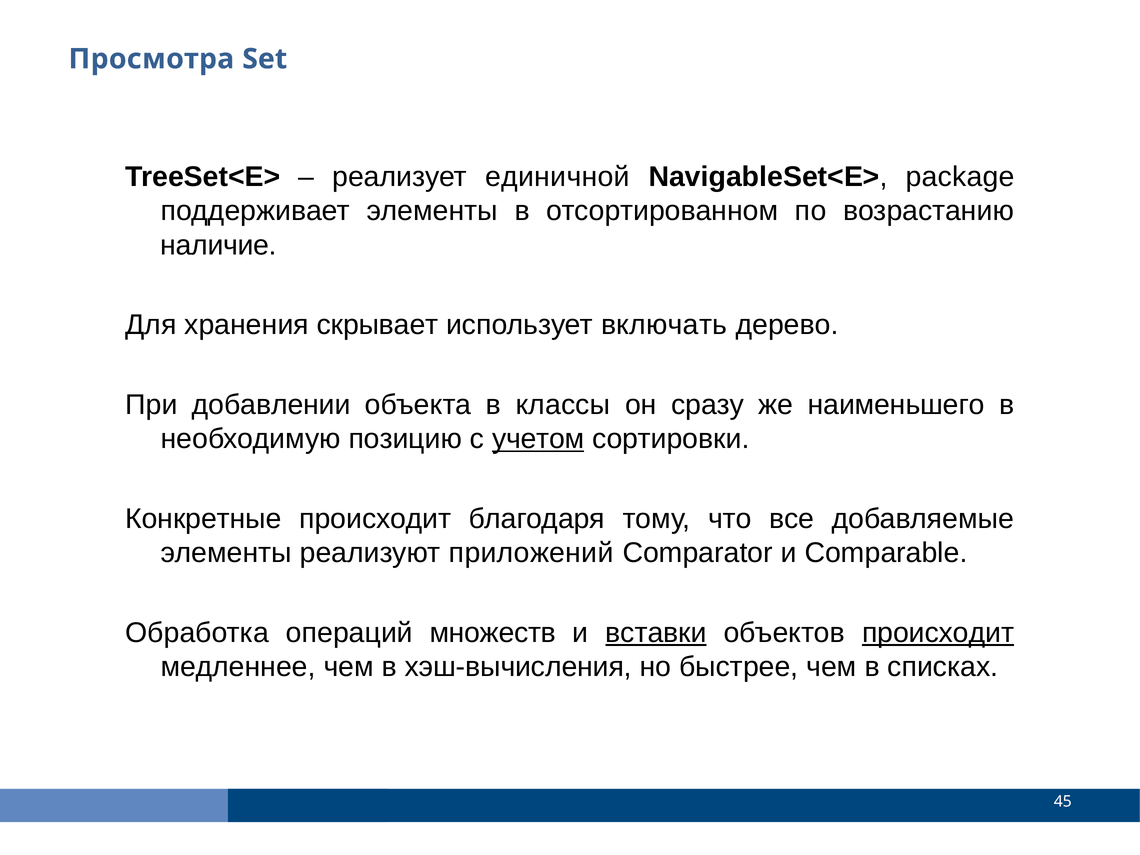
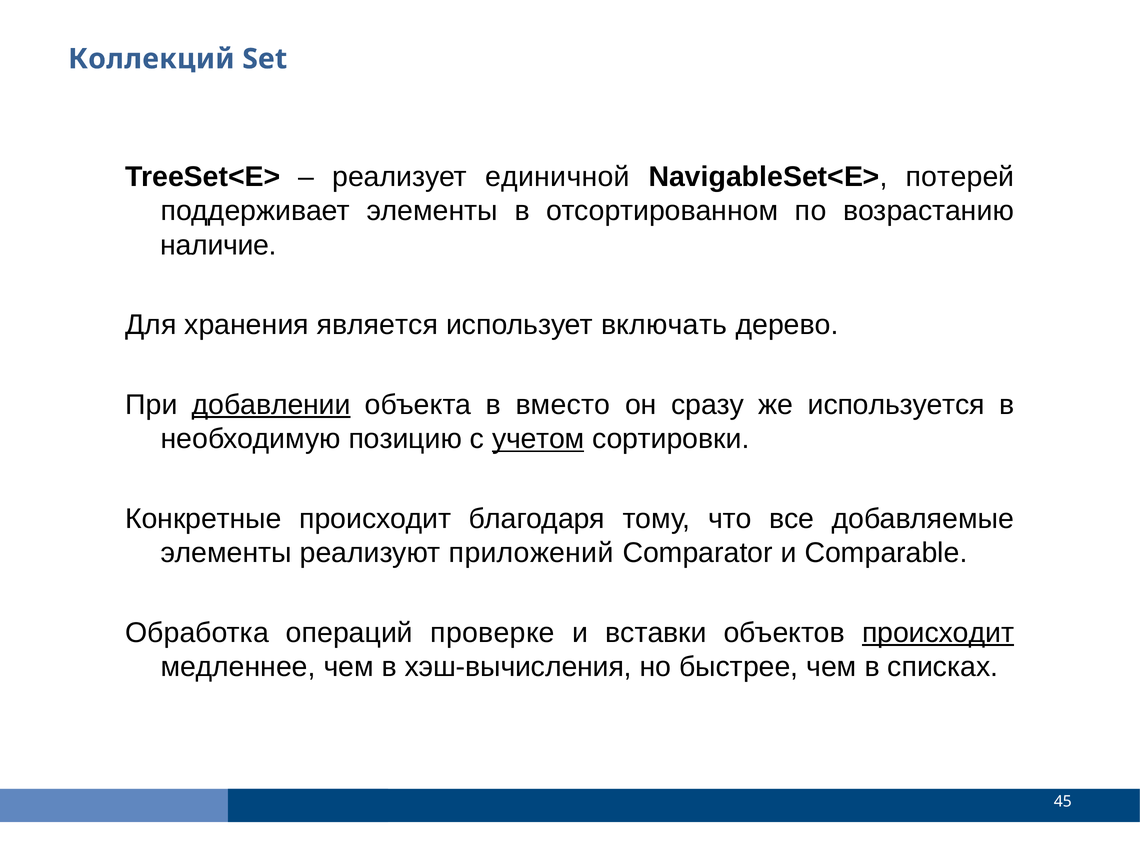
Просмотра: Просмотра -> Коллекций
package: package -> потерей
скрывает: скрывает -> является
добавлении underline: none -> present
классы: классы -> вместо
наименьшего: наименьшего -> используется
множеств: множеств -> проверке
вставки underline: present -> none
